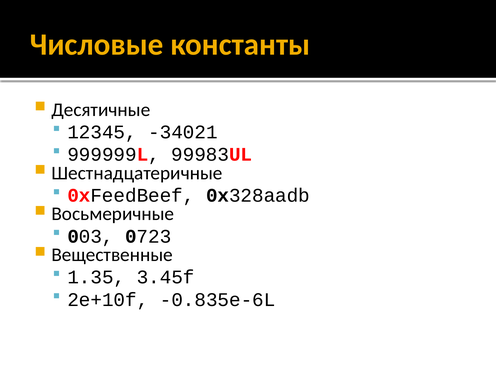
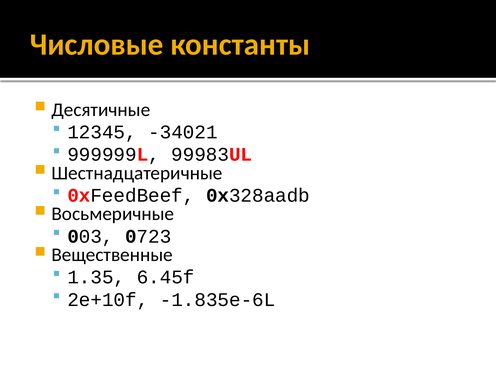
3.45f: 3.45f -> 6.45f
-0.835e-6L: -0.835e-6L -> -1.835e-6L
